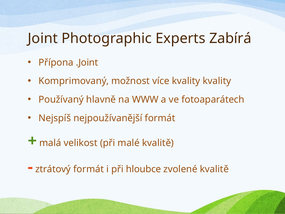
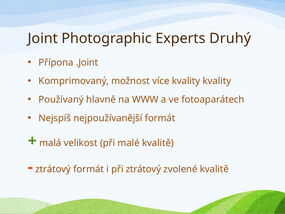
Zabírá: Zabírá -> Druhý
při hloubce: hloubce -> ztrátový
